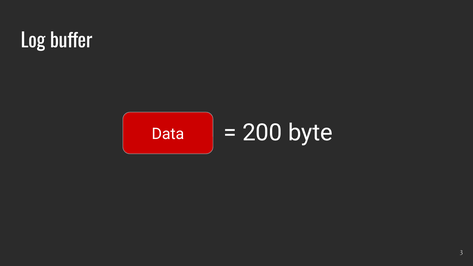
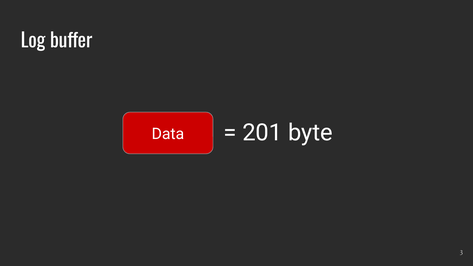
200: 200 -> 201
